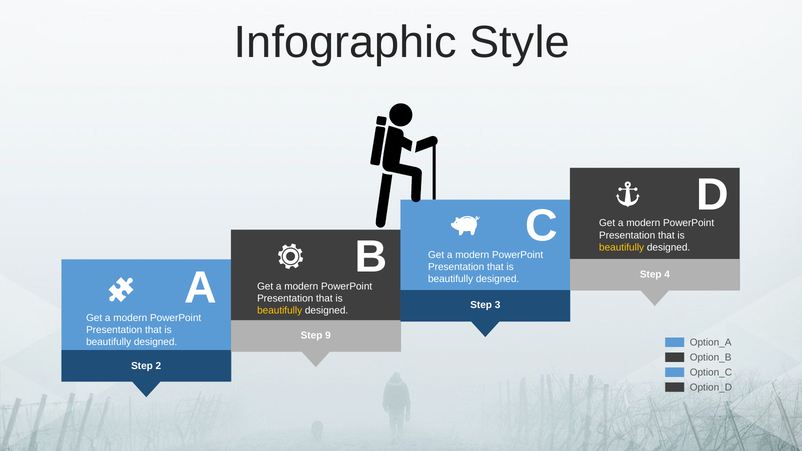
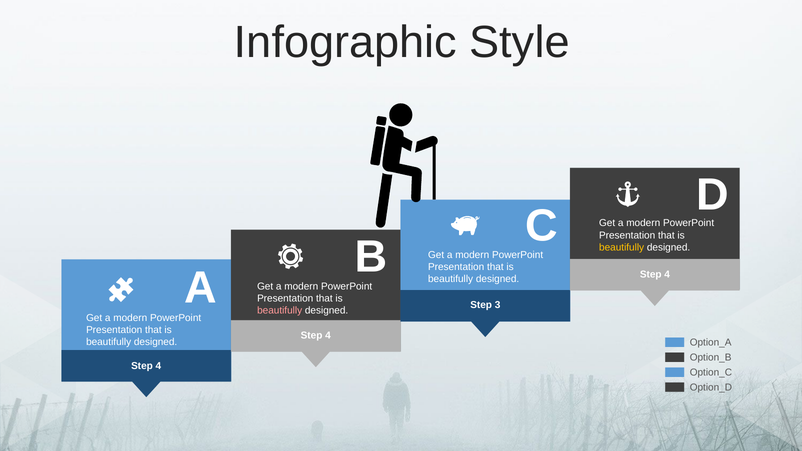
beautifully at (280, 310) colour: yellow -> pink
9 at (328, 336): 9 -> 4
2 at (158, 366): 2 -> 4
